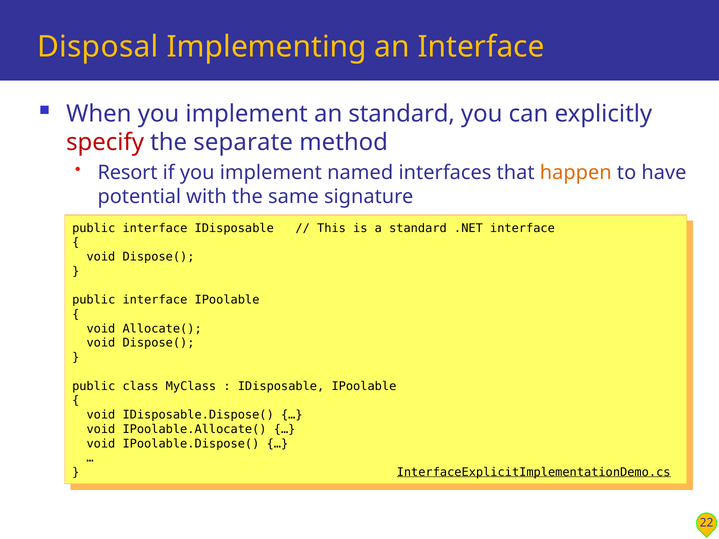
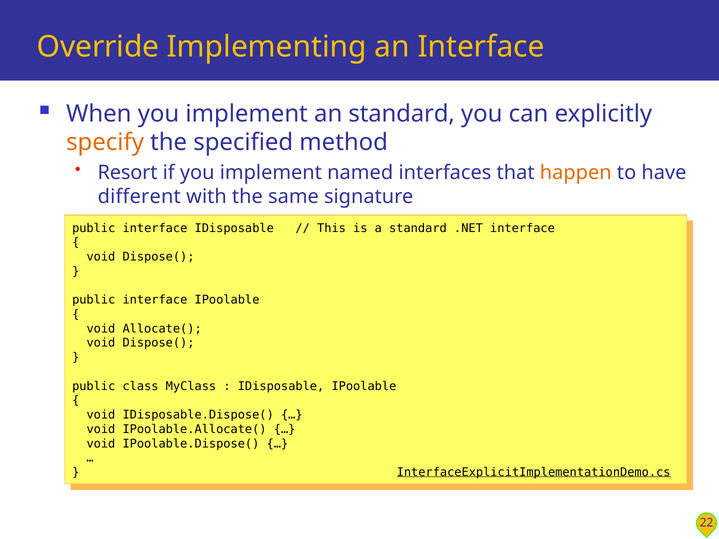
Disposal: Disposal -> Override
specify colour: red -> orange
separate: separate -> specified
potential: potential -> different
